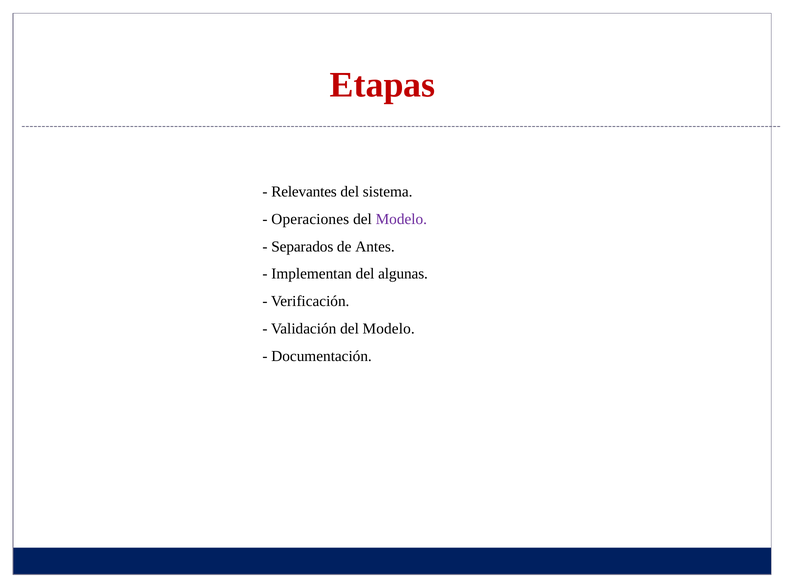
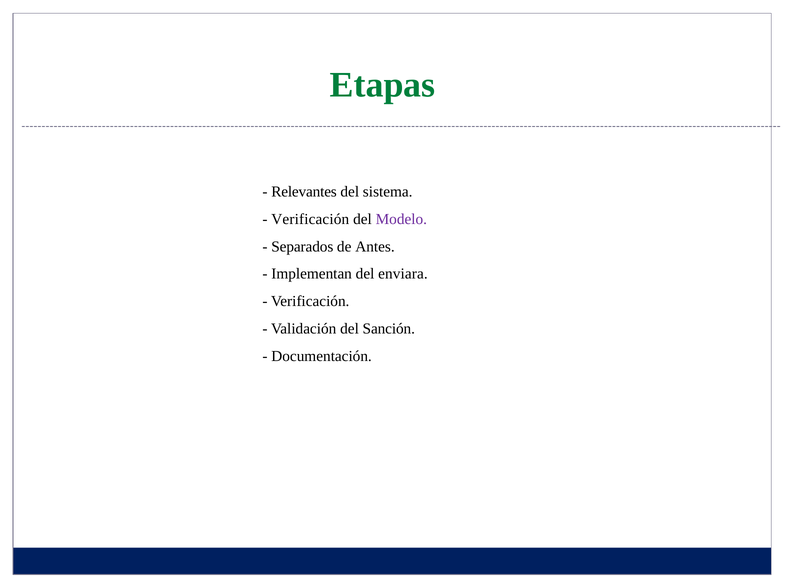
Etapas colour: red -> green
Operaciones at (310, 219): Operaciones -> Verificación
algunas: algunas -> enviara
Validación del Modelo: Modelo -> Sanción
